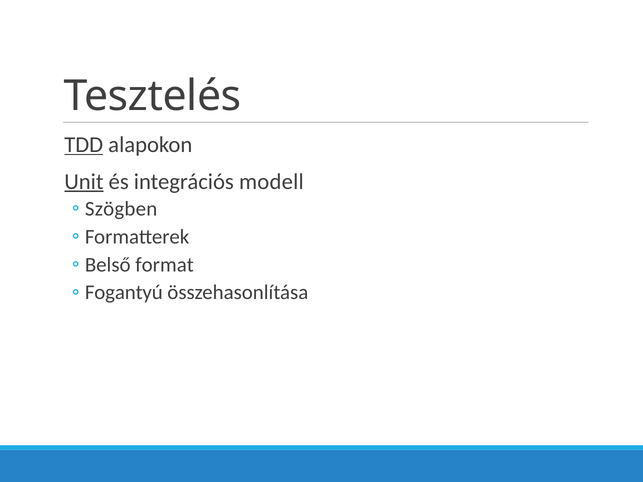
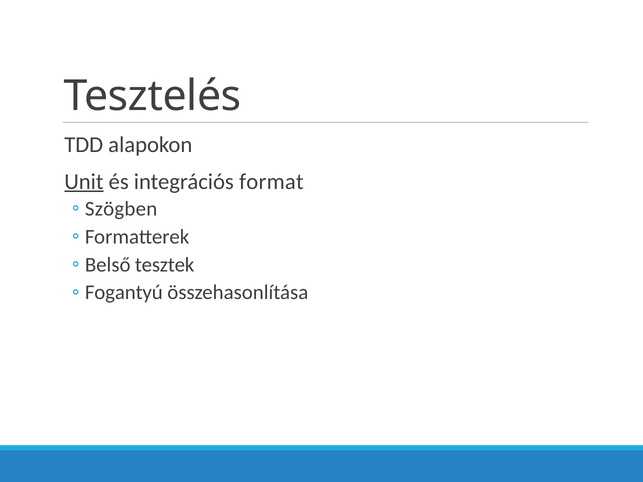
TDD underline: present -> none
modell: modell -> format
format: format -> tesztek
